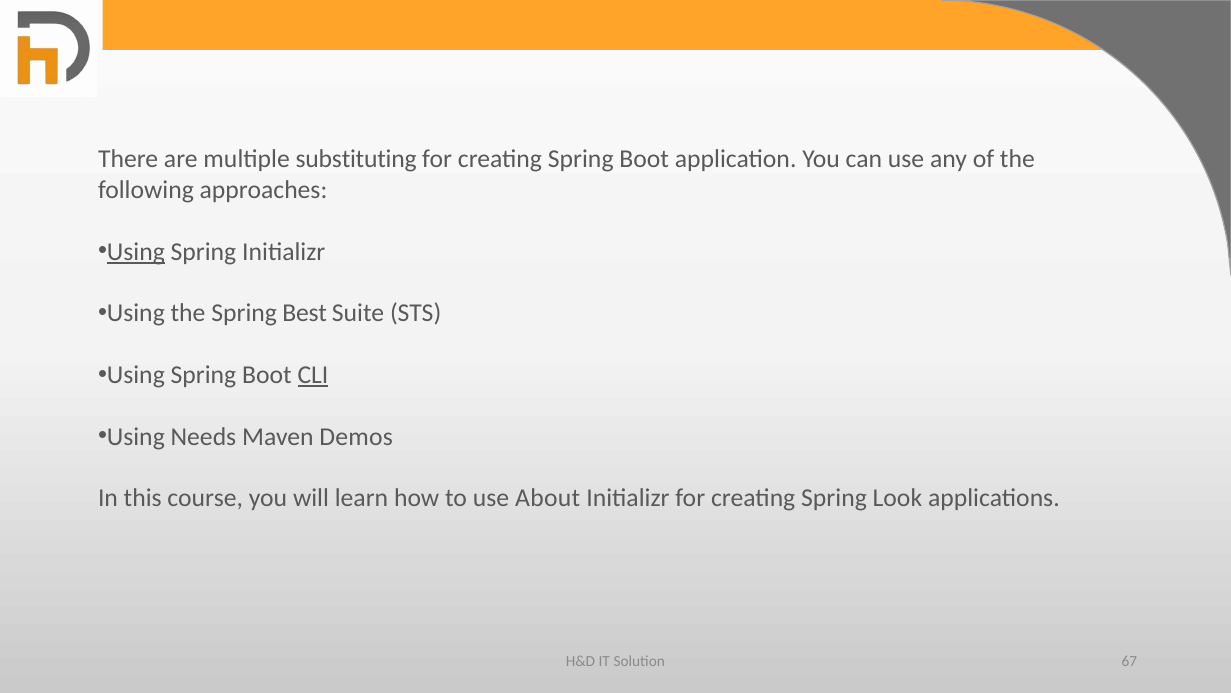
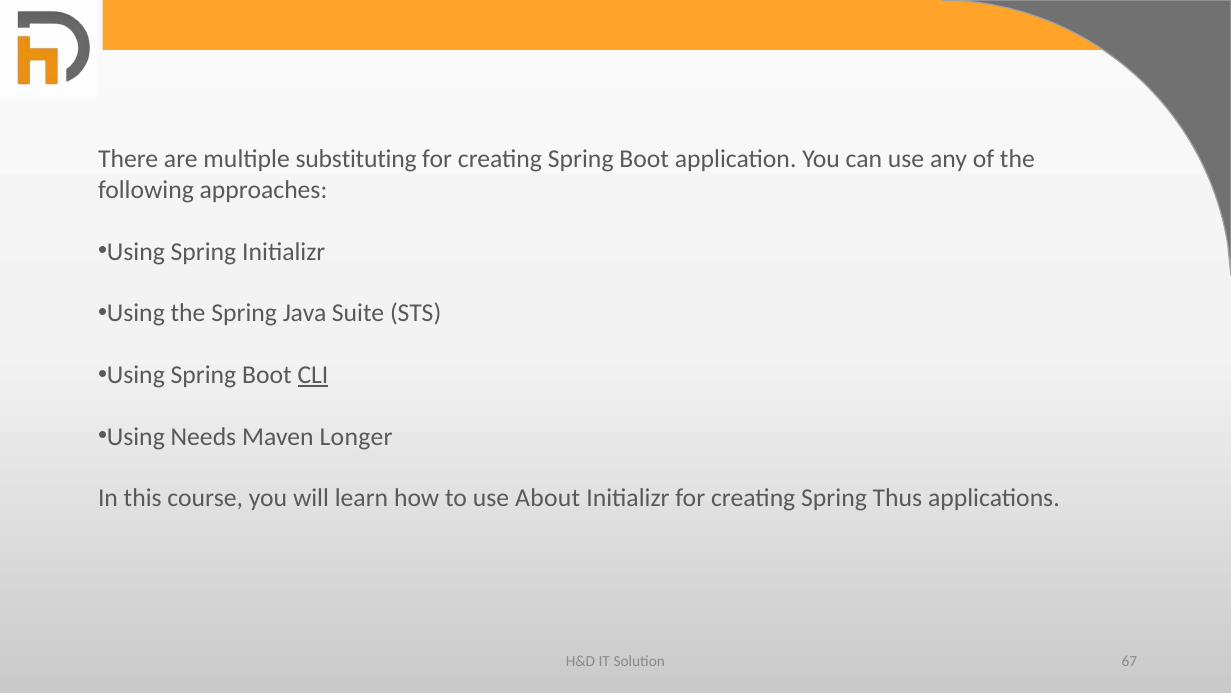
Using at (136, 252) underline: present -> none
Best: Best -> Java
Demos: Demos -> Longer
Look: Look -> Thus
